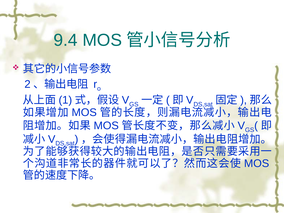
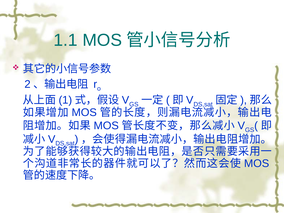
9.4: 9.4 -> 1.1
